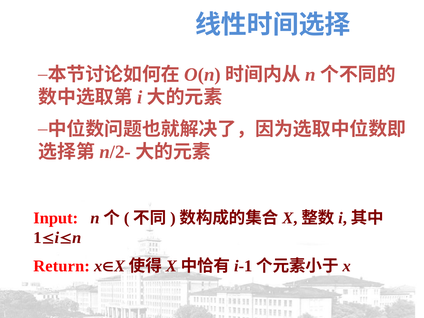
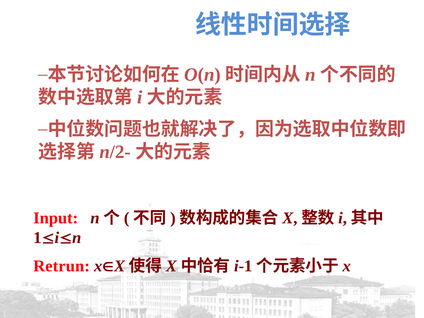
Return: Return -> Retrun
